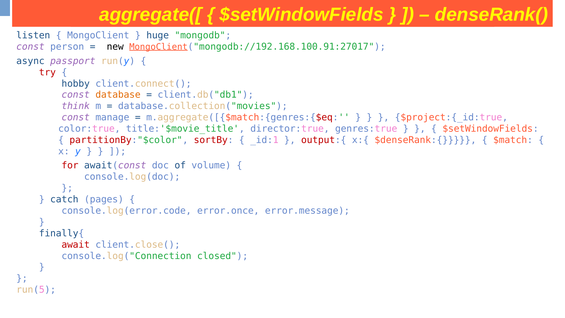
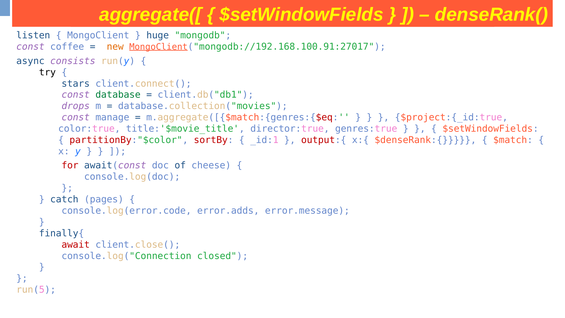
person: person -> coffee
new colour: black -> orange
passport: passport -> consists
try colour: red -> black
hobby: hobby -> stars
database colour: orange -> green
think: think -> drops
volume: volume -> cheese
error.once: error.once -> error.adds
